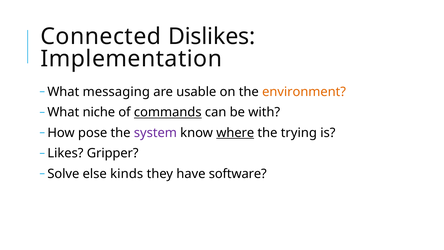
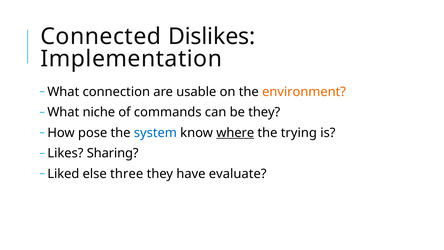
messaging: messaging -> connection
commands underline: present -> none
be with: with -> they
system colour: purple -> blue
Gripper: Gripper -> Sharing
Solve: Solve -> Liked
kinds: kinds -> three
software: software -> evaluate
